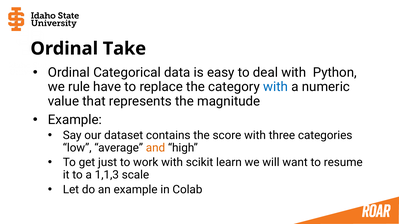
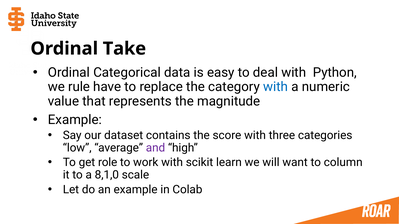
and colour: orange -> purple
just: just -> role
resume: resume -> column
1,1,3: 1,1,3 -> 8,1,0
